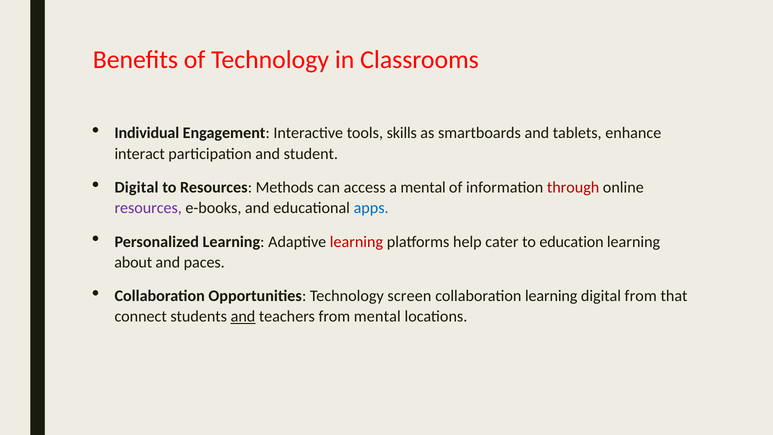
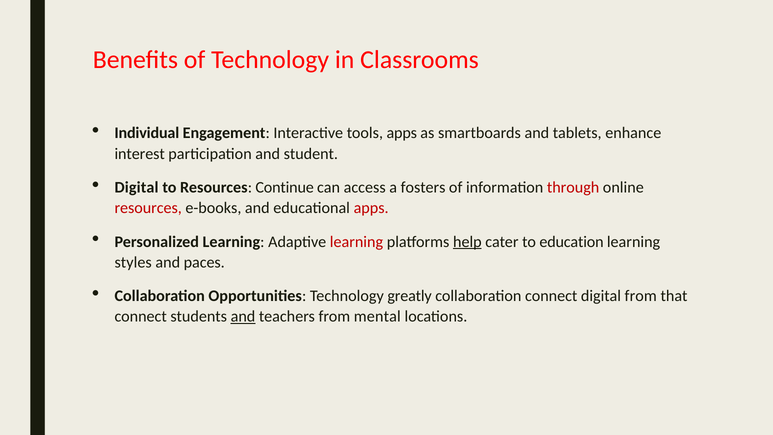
tools skills: skills -> apps
interact: interact -> interest
Methods: Methods -> Continue
a mental: mental -> fosters
resources at (148, 208) colour: purple -> red
apps at (371, 208) colour: blue -> red
help underline: none -> present
about: about -> styles
screen: screen -> greatly
collaboration learning: learning -> connect
